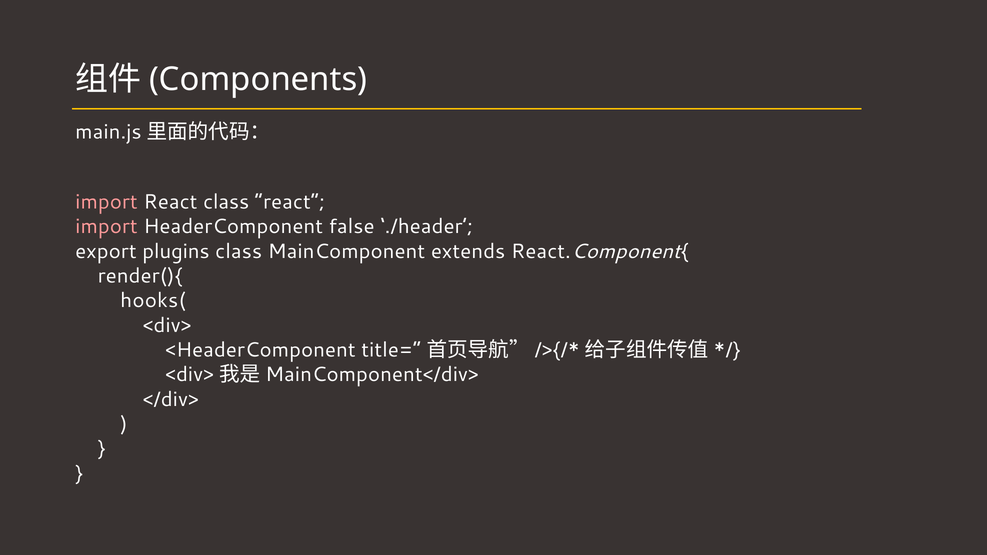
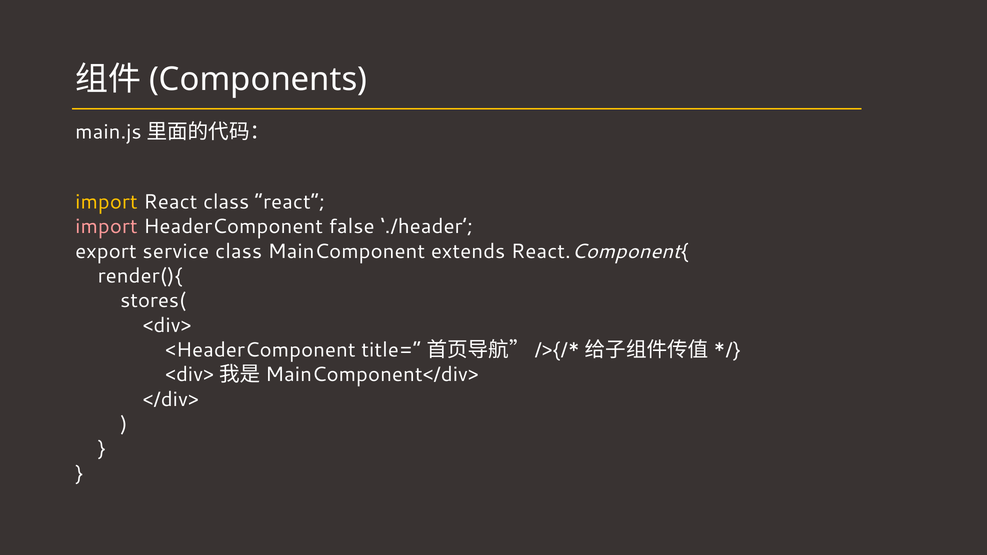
import at (107, 202) colour: pink -> yellow
plugins: plugins -> service
hooks(: hooks( -> stores(
